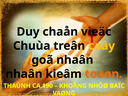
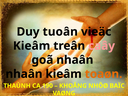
chaån: chaån -> tuoân
Chuùa at (32, 46): Chuùa -> Kieâm
caây colour: yellow -> pink
